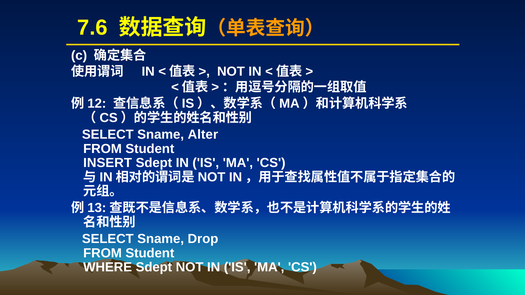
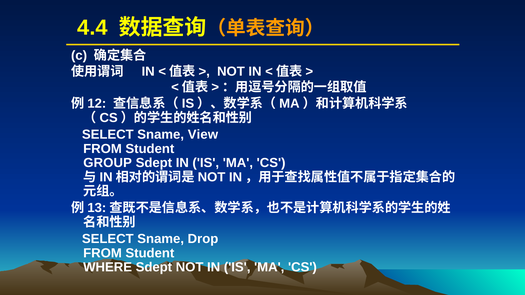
7.6: 7.6 -> 4.4
Alter: Alter -> View
INSERT: INSERT -> GROUP
